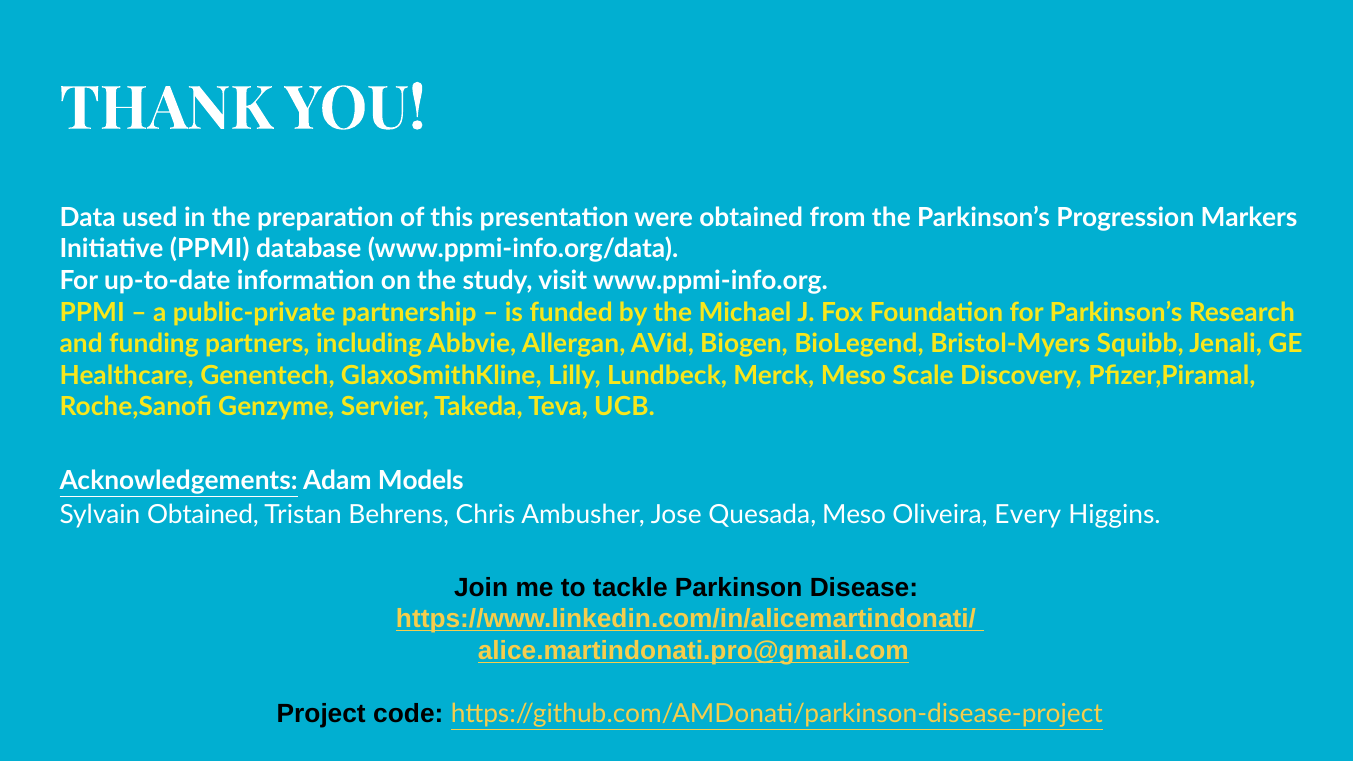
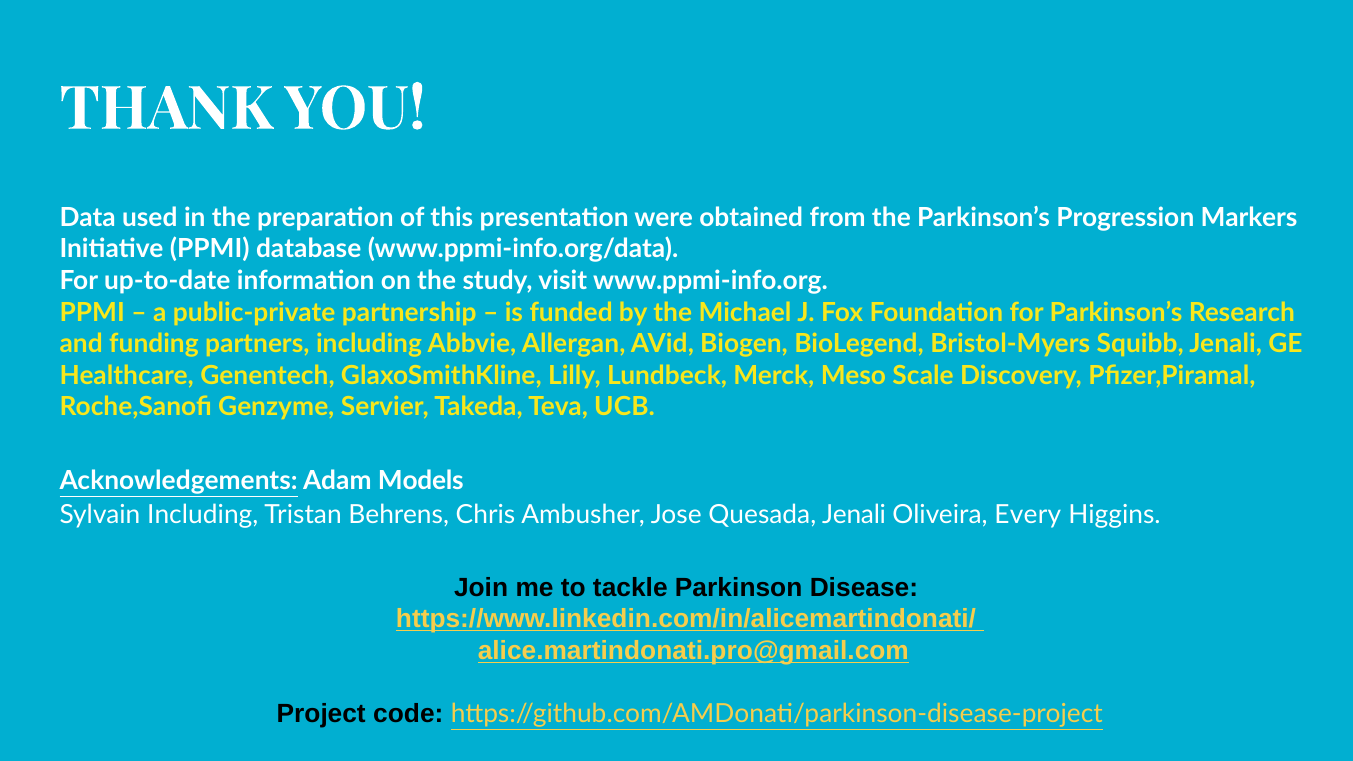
Sylvain Obtained: Obtained -> Including
Quesada Meso: Meso -> Jenali
